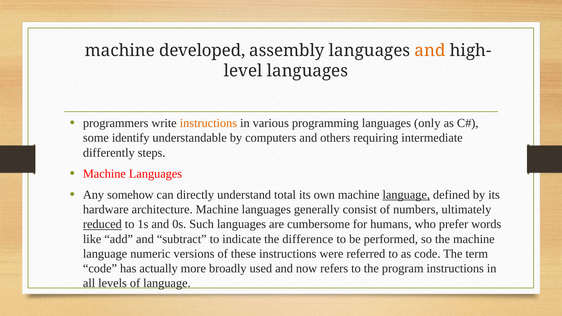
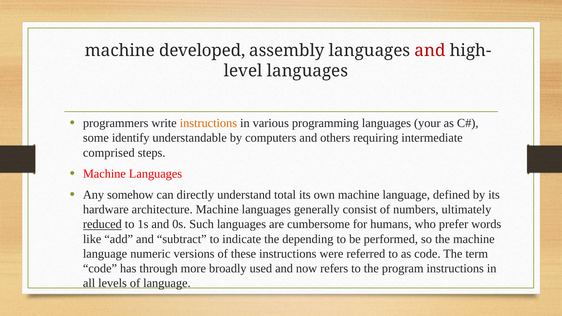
and at (430, 51) colour: orange -> red
only: only -> your
differently: differently -> comprised
language at (406, 195) underline: present -> none
difference: difference -> depending
actually: actually -> through
